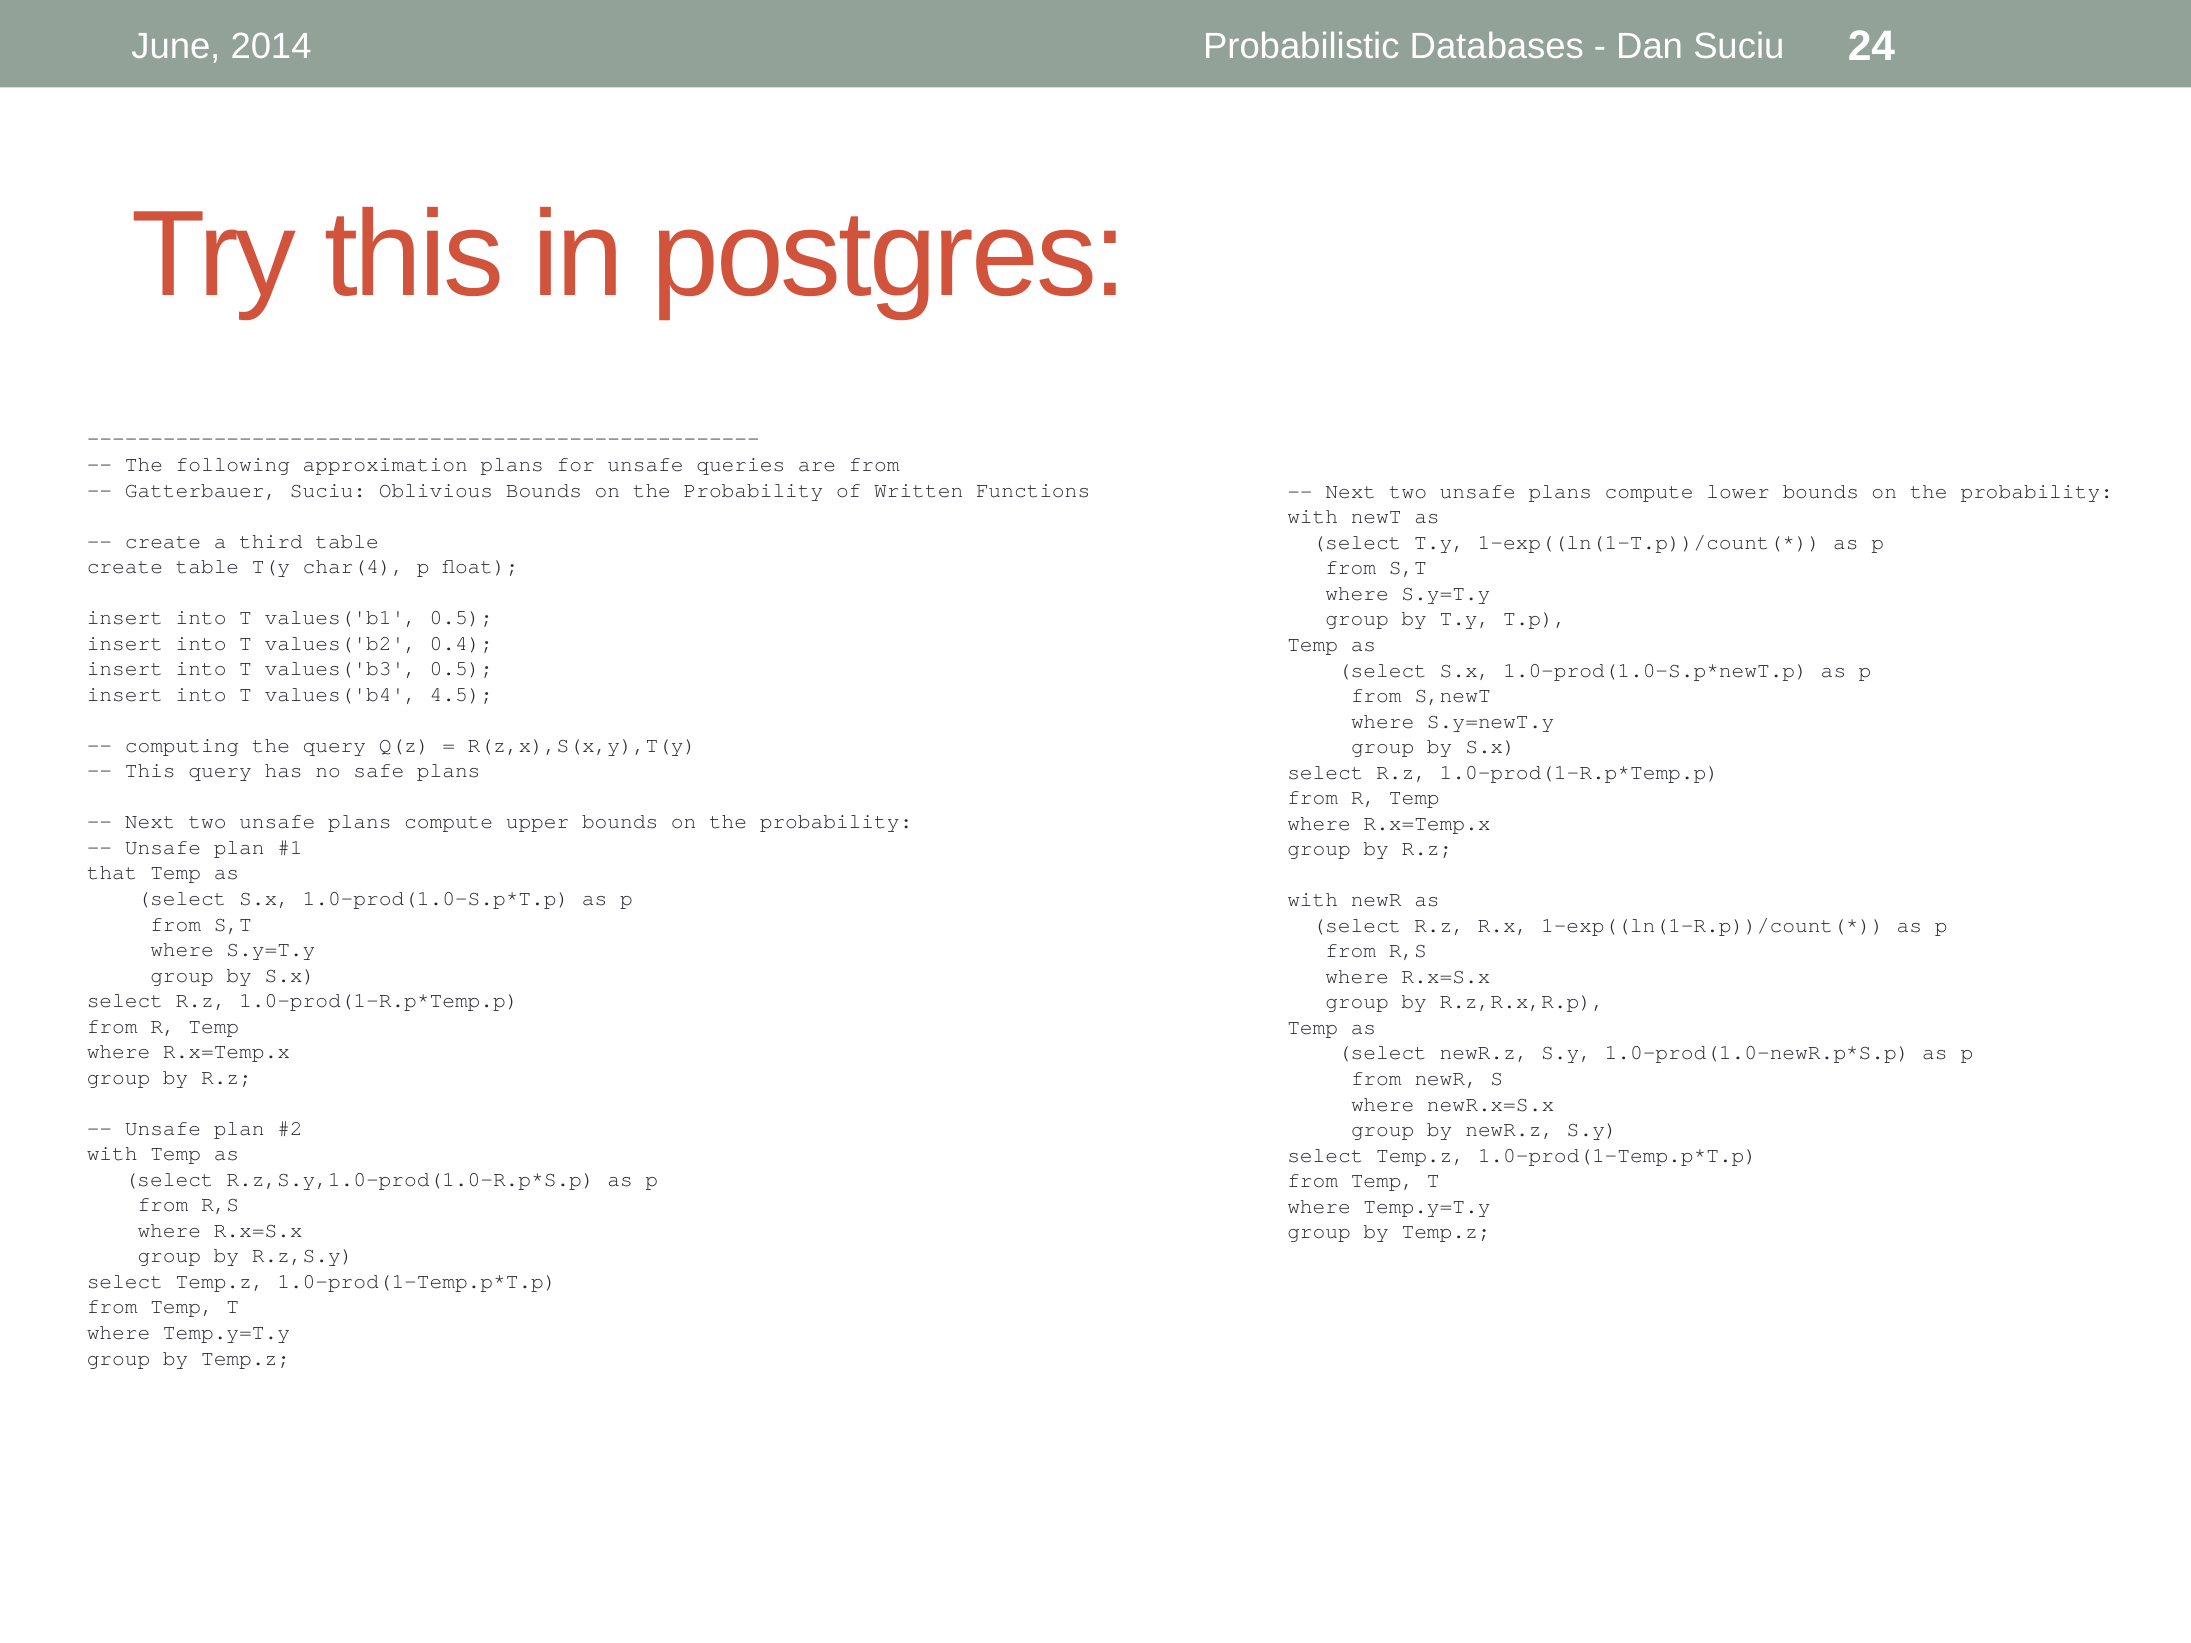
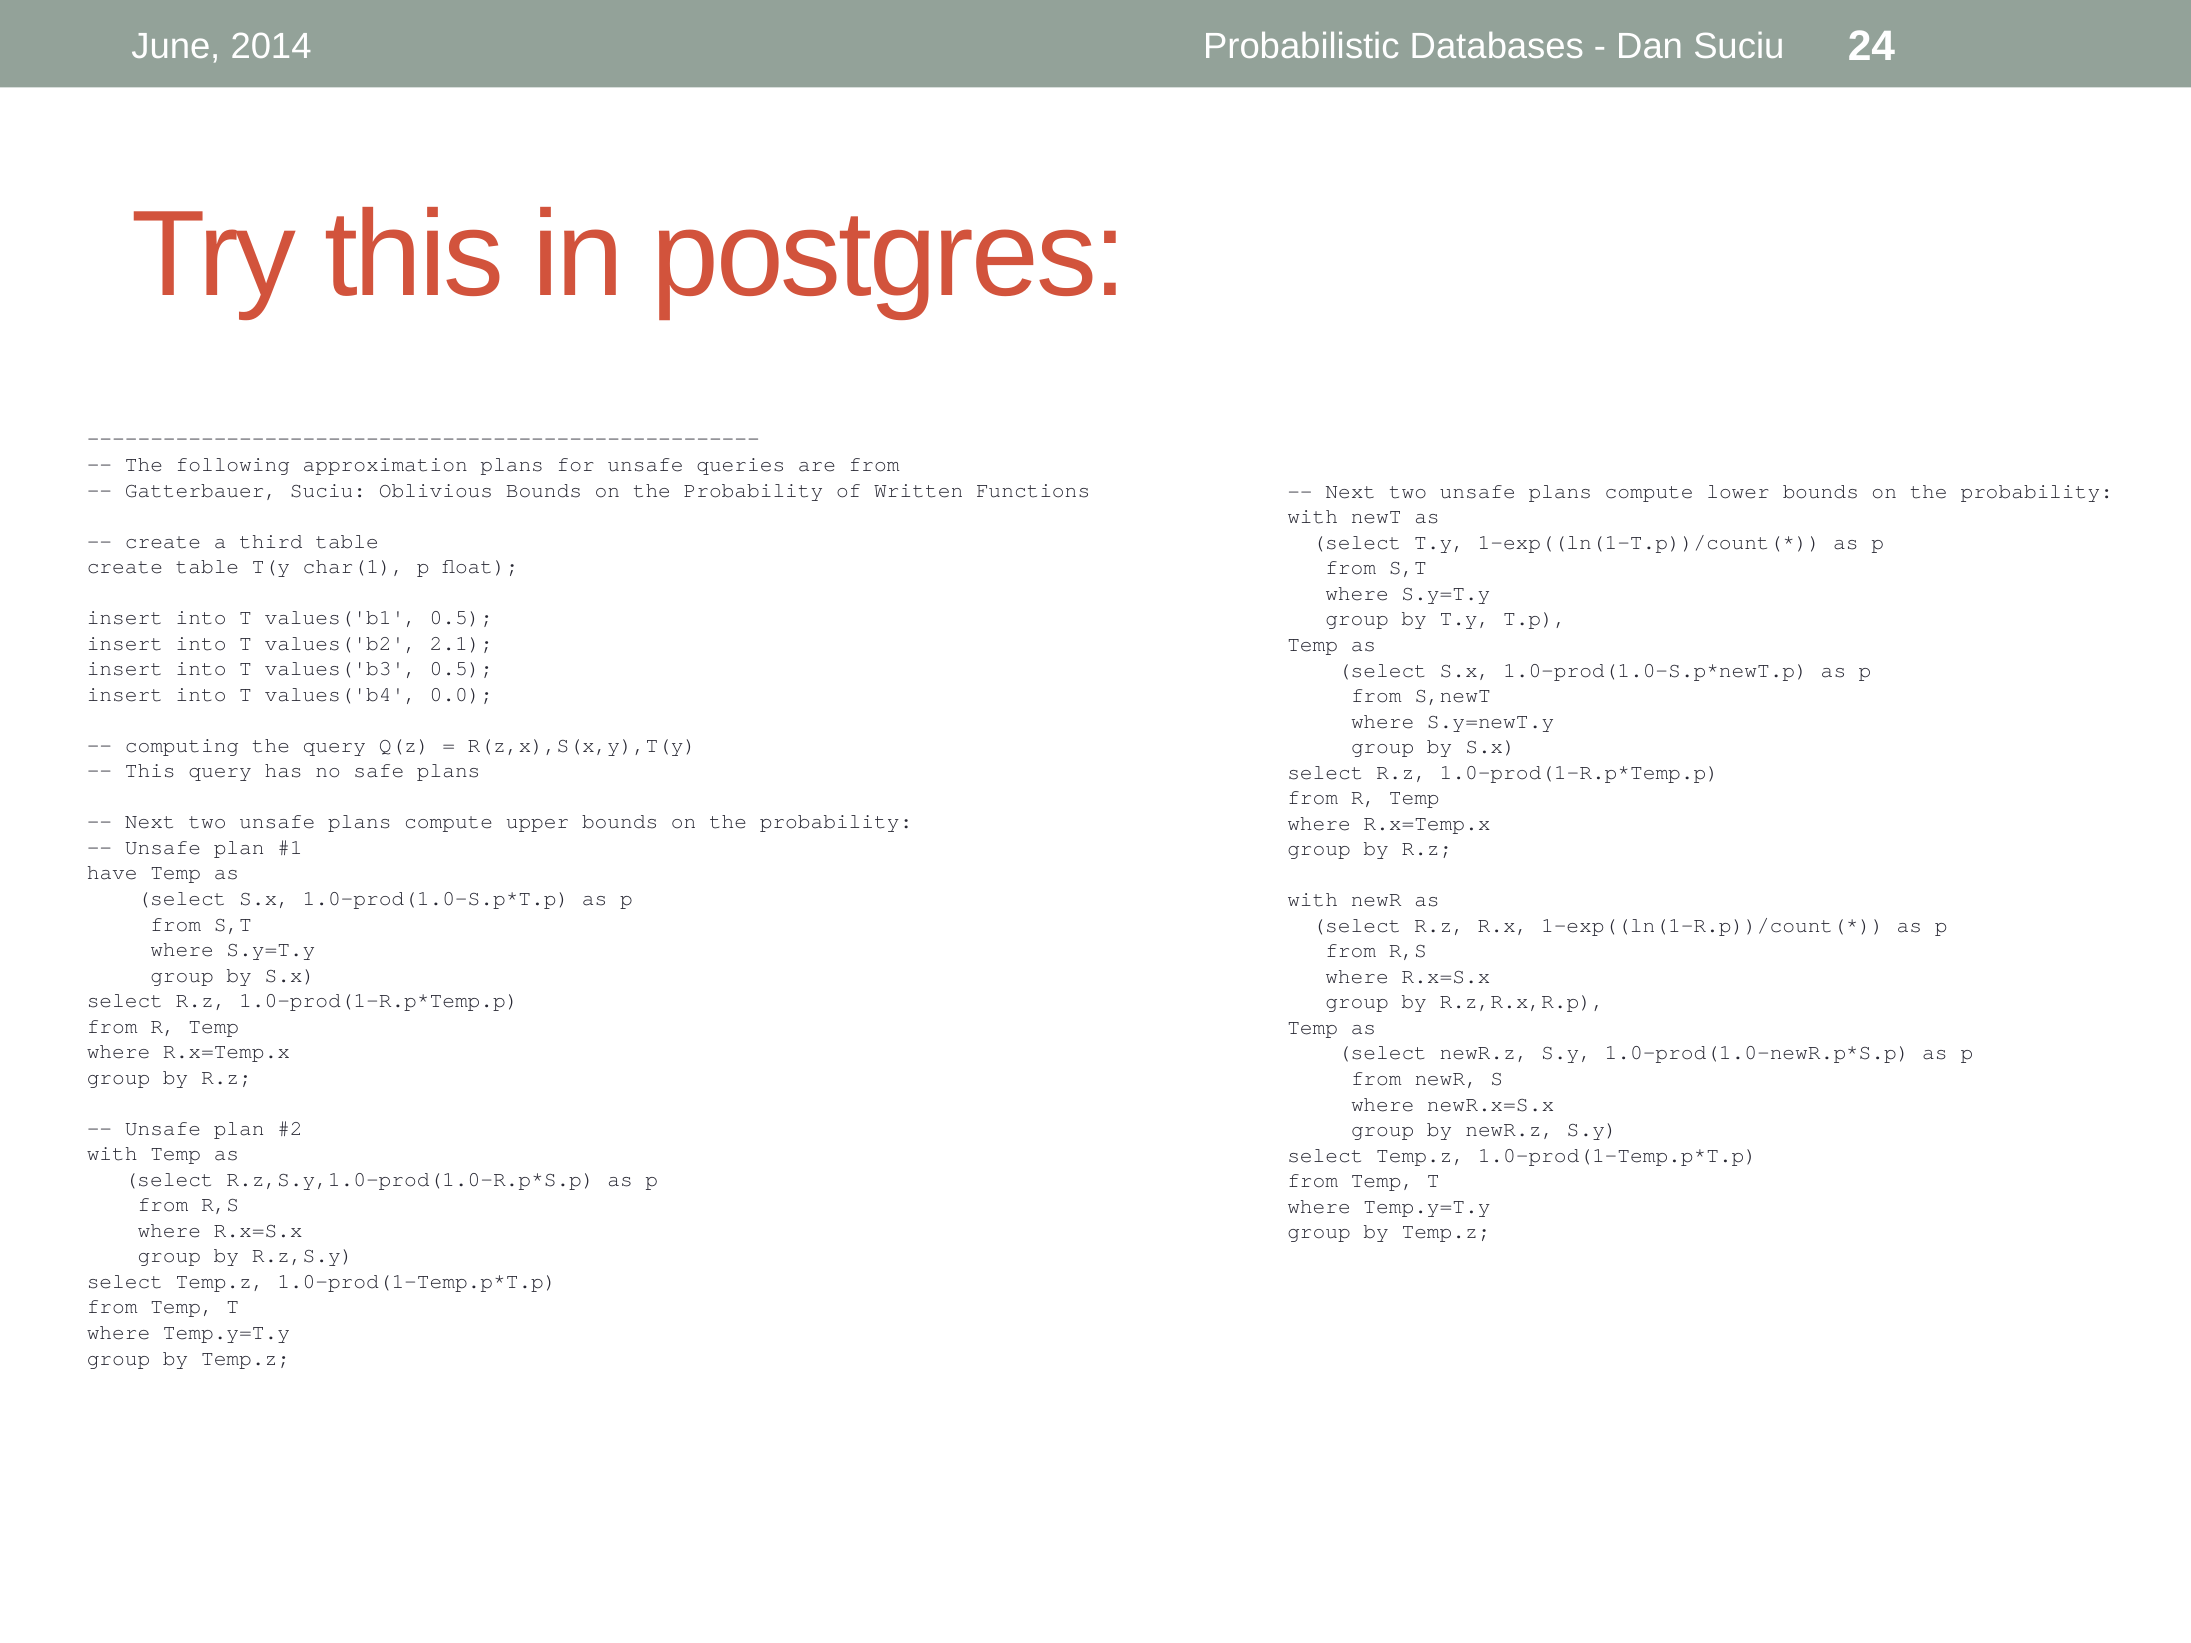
char(4: char(4 -> char(1
0.4: 0.4 -> 2.1
4.5: 4.5 -> 0.0
that: that -> have
